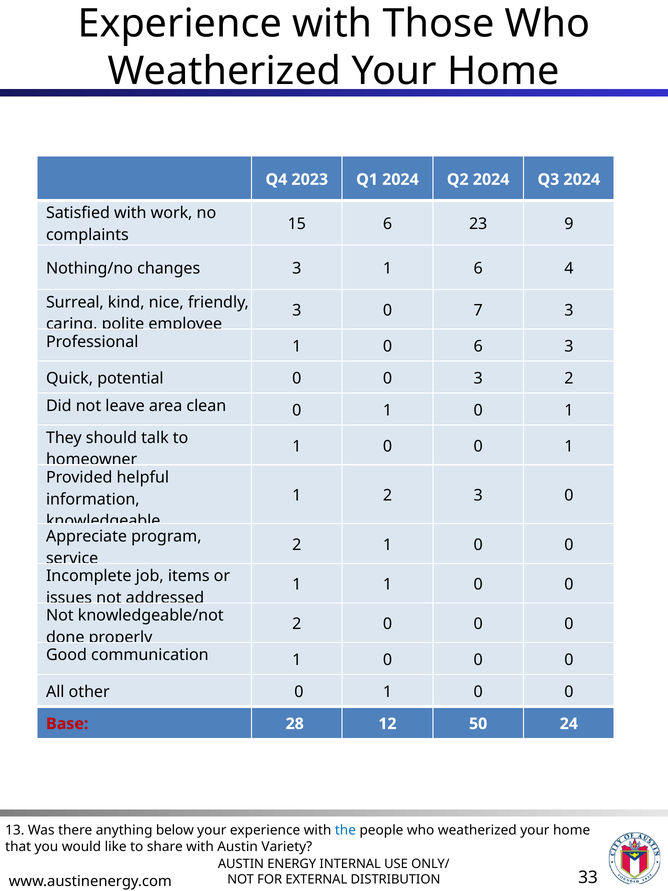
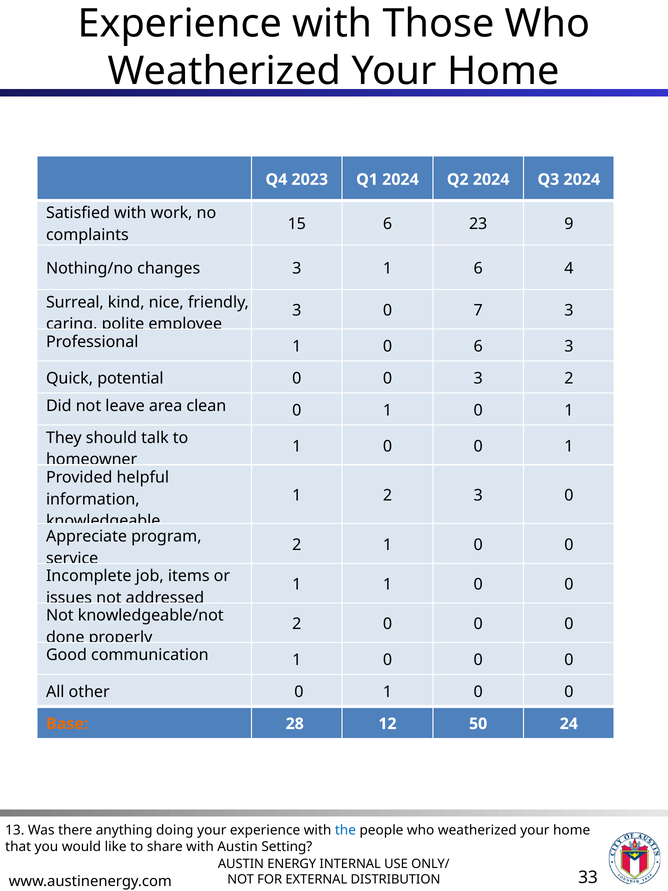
Base colour: red -> orange
below: below -> doing
Variety: Variety -> Setting
